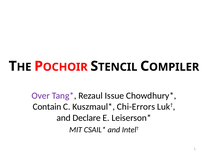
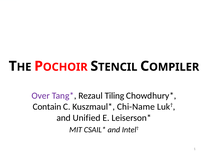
Issue: Issue -> Tiling
Chi-Errors: Chi-Errors -> Chi-Name
Declare: Declare -> Unified
